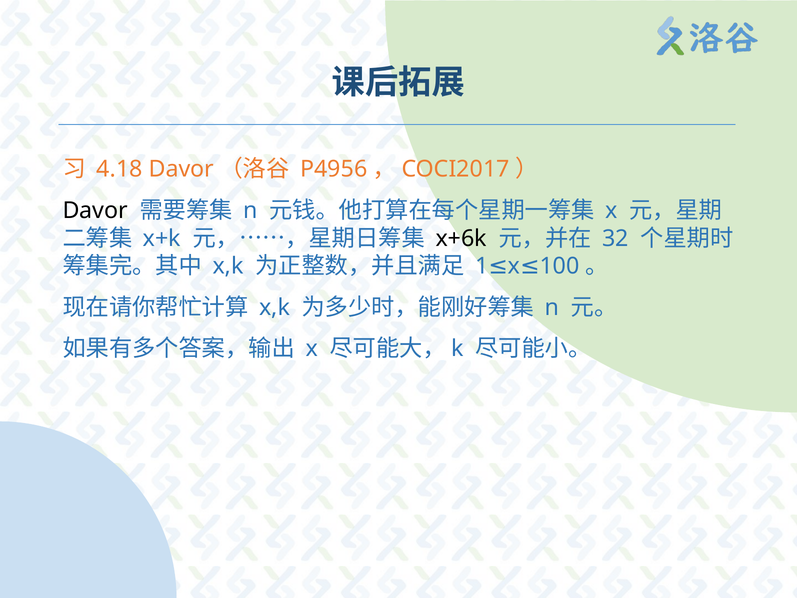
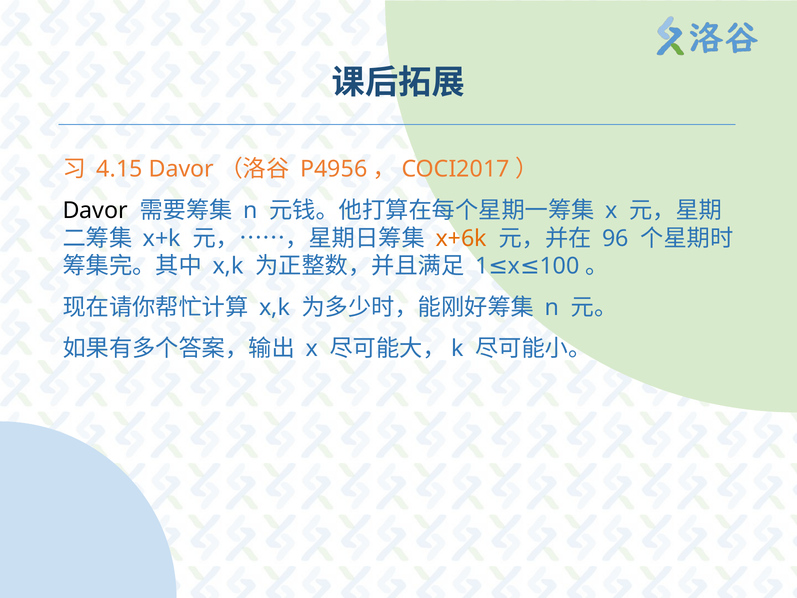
4.18: 4.18 -> 4.15
x+6k colour: black -> orange
32: 32 -> 96
